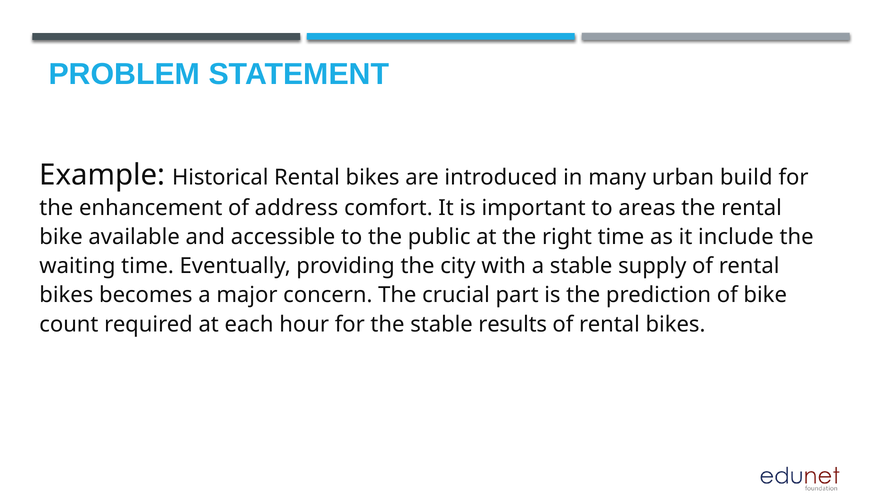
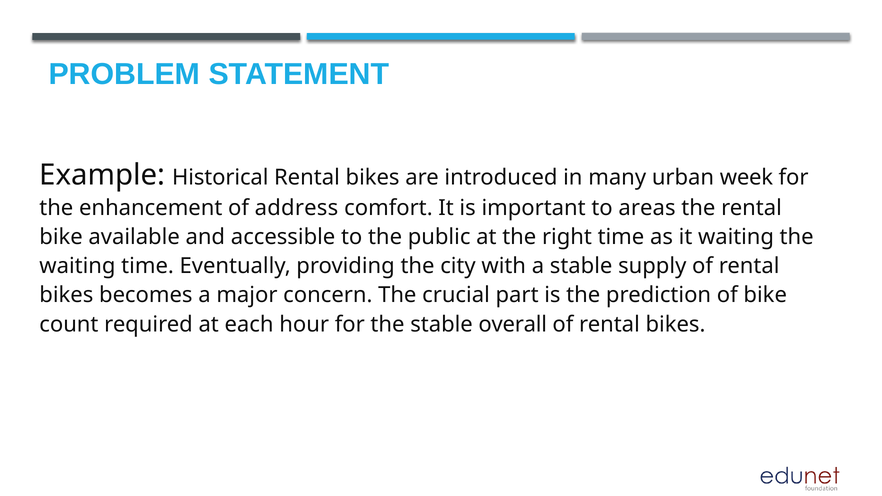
build: build -> week
it include: include -> waiting
results: results -> overall
